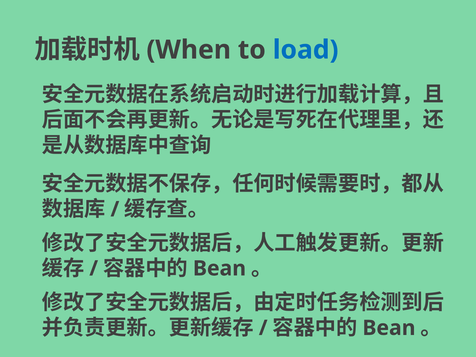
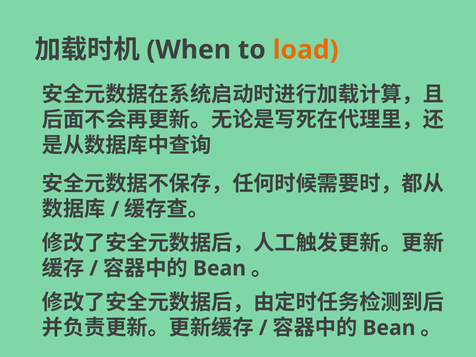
load colour: blue -> orange
